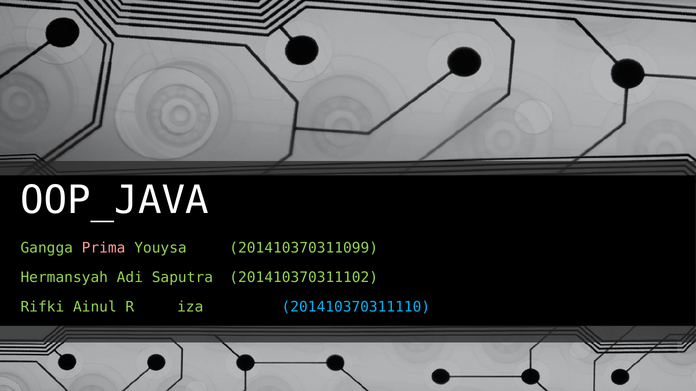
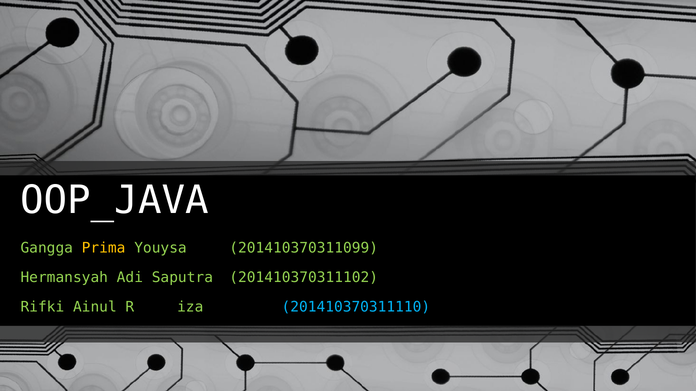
Prima colour: pink -> yellow
